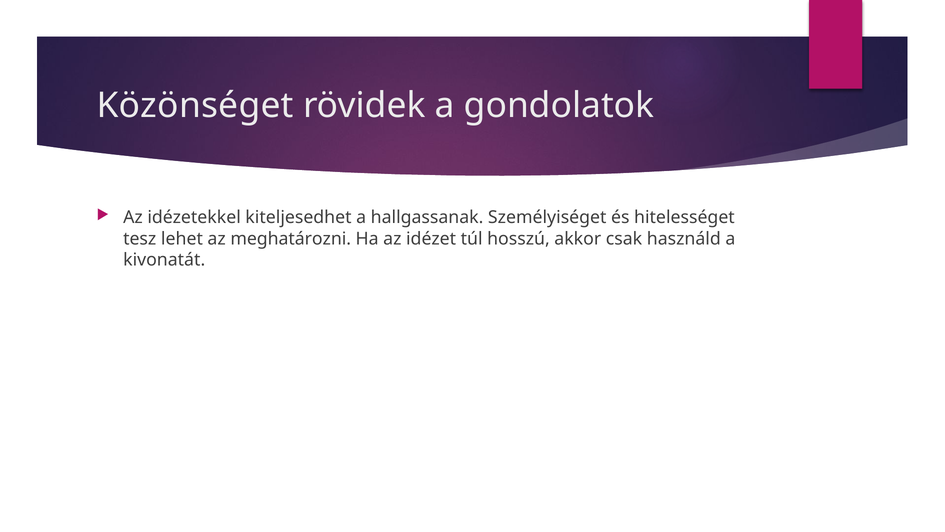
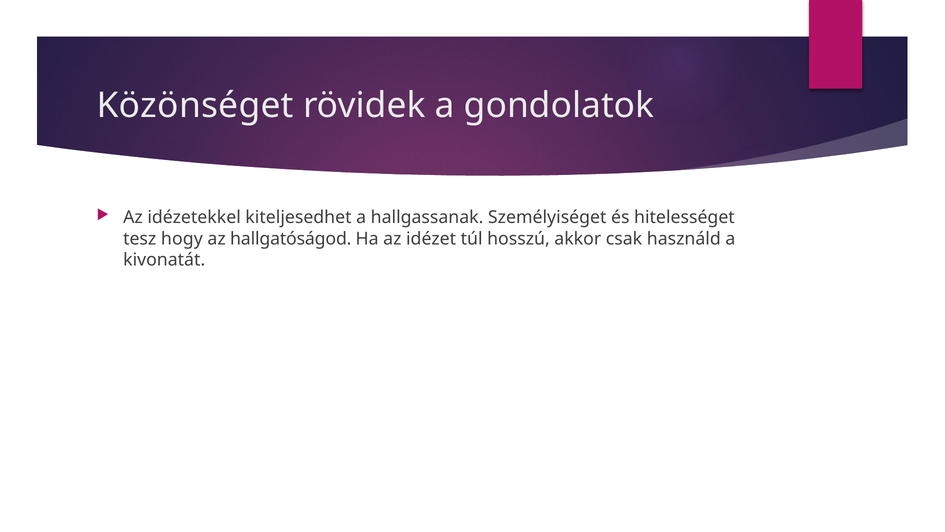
lehet: lehet -> hogy
meghatározni: meghatározni -> hallgatóságod
